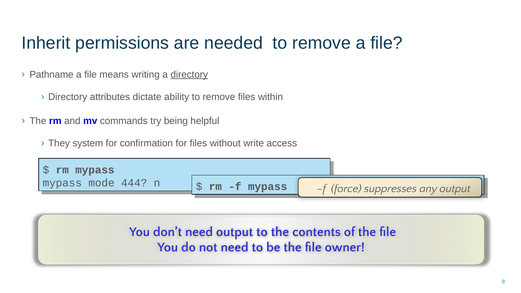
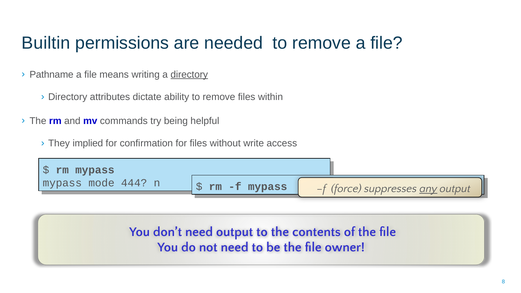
Inherit: Inherit -> Builtin
system: system -> implied
any underline: none -> present
